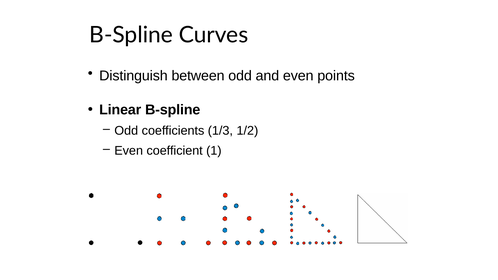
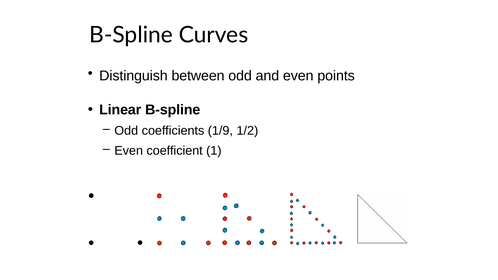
1/3: 1/3 -> 1/9
